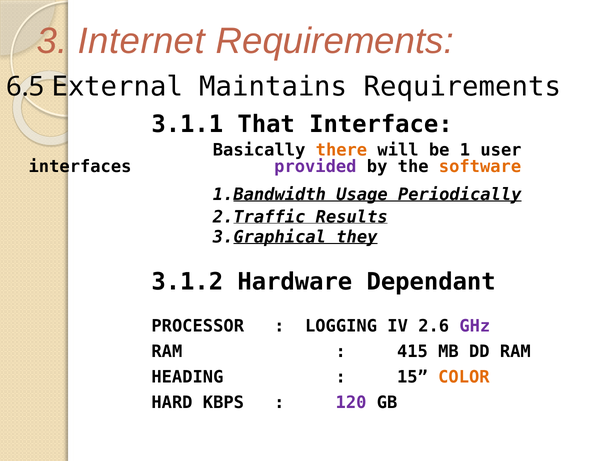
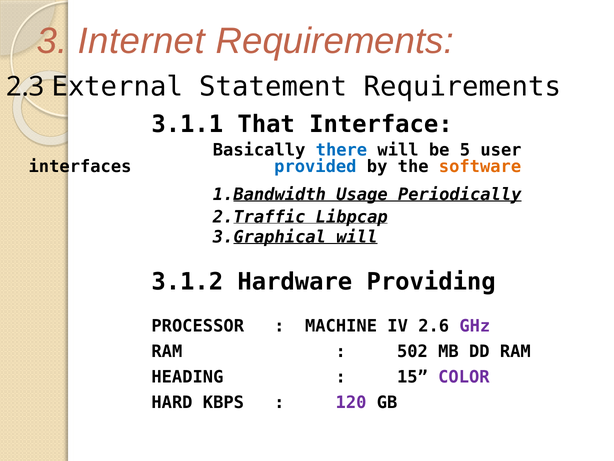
6.5: 6.5 -> 2.3
Maintains: Maintains -> Statement
there colour: orange -> blue
1: 1 -> 5
provided colour: purple -> blue
Results: Results -> Libpcap
3.Graphical they: they -> will
Dependant: Dependant -> Providing
LOGGING: LOGGING -> MACHINE
415: 415 -> 502
COLOR colour: orange -> purple
